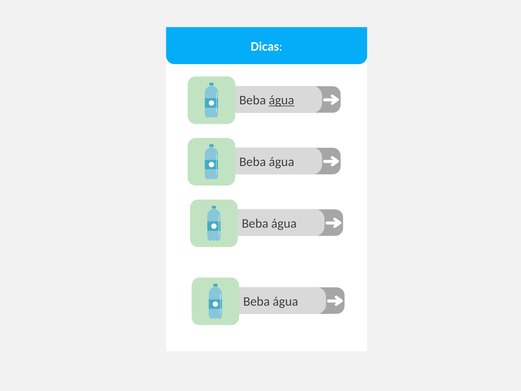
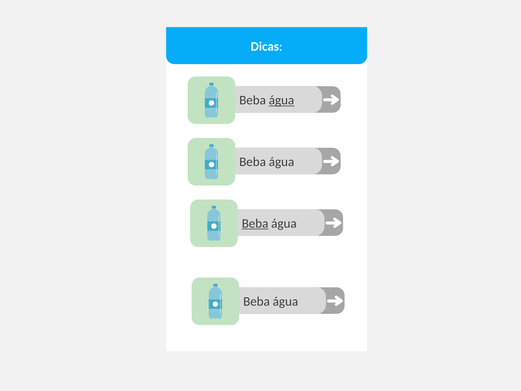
Beba at (255, 223) underline: none -> present
